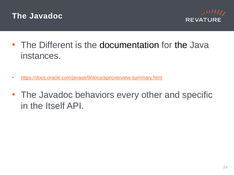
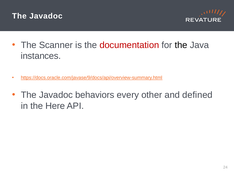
Different: Different -> Scanner
documentation colour: black -> red
specific: specific -> defined
Itself: Itself -> Here
